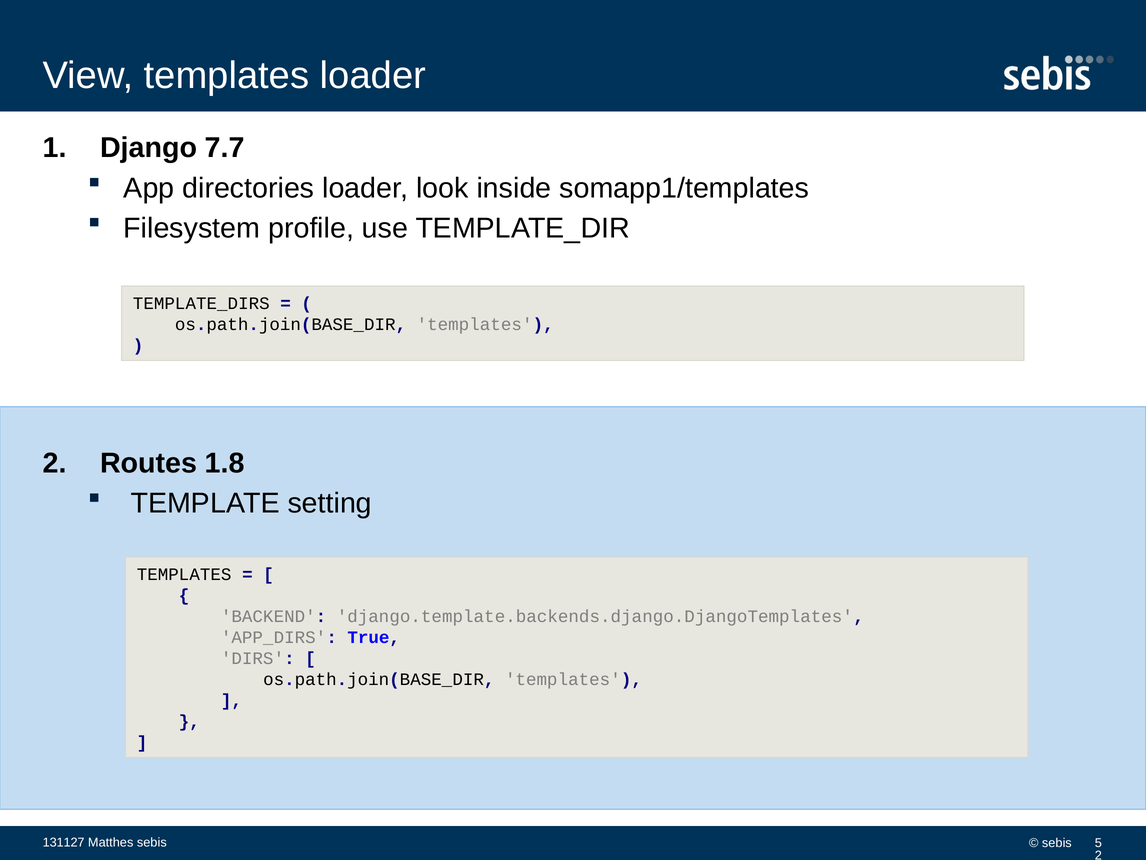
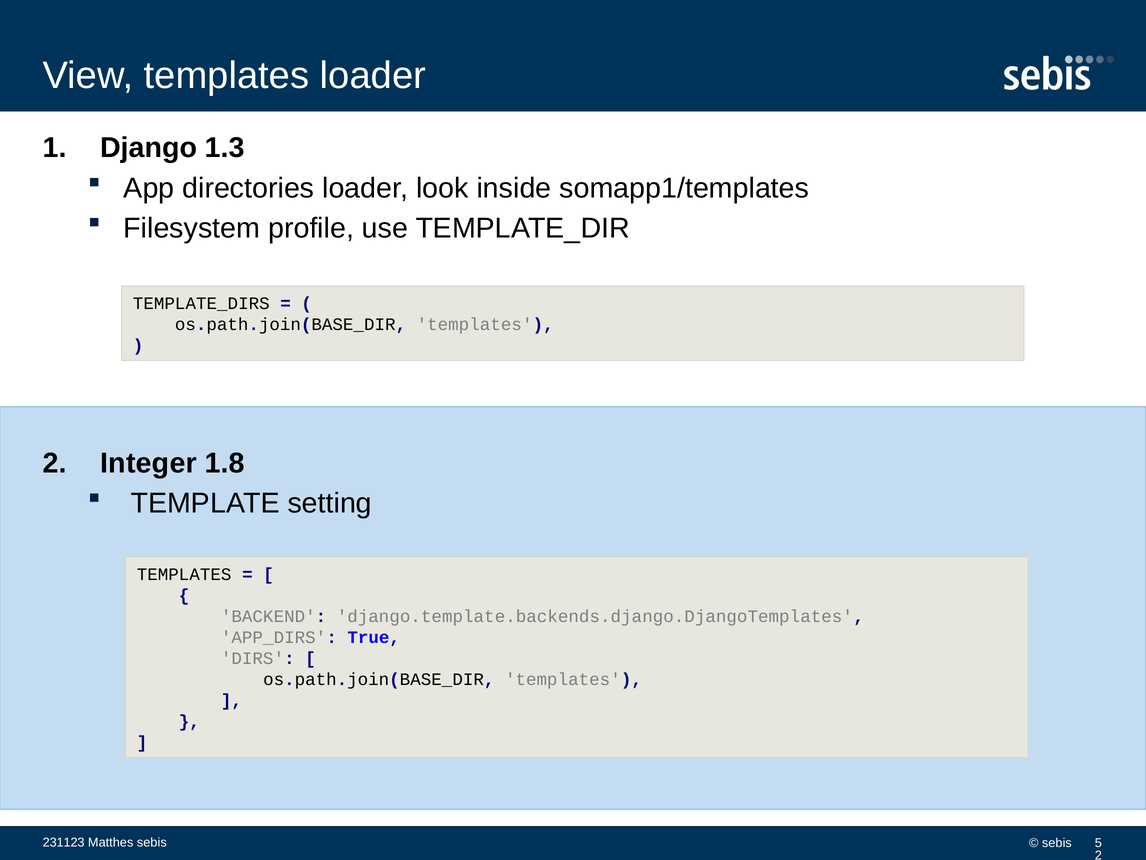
7.7: 7.7 -> 1.3
Routes: Routes -> Integer
131127: 131127 -> 231123
